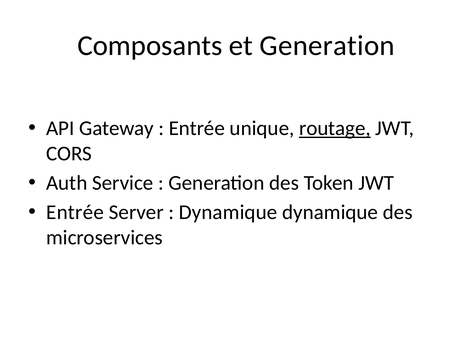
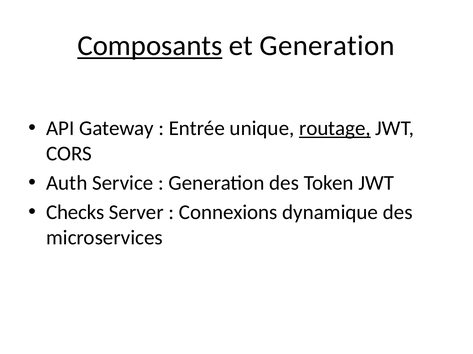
Composants underline: none -> present
Entrée at (75, 213): Entrée -> Checks
Dynamique at (228, 213): Dynamique -> Connexions
